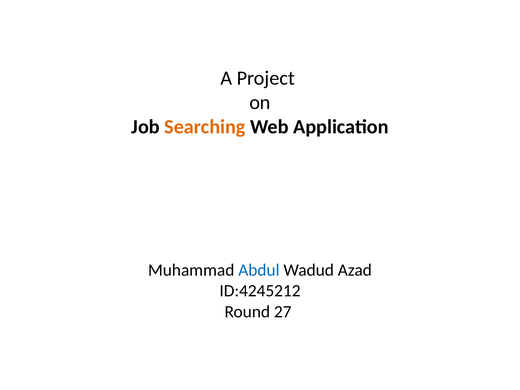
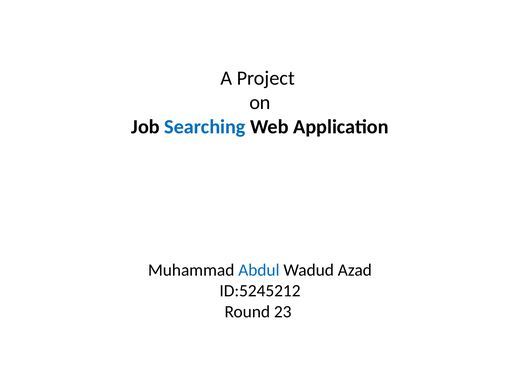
Searching colour: orange -> blue
ID:4245212: ID:4245212 -> ID:5245212
27: 27 -> 23
